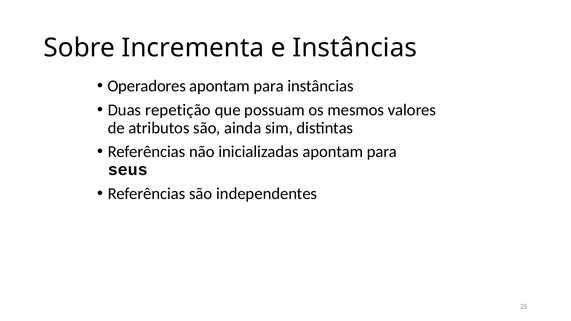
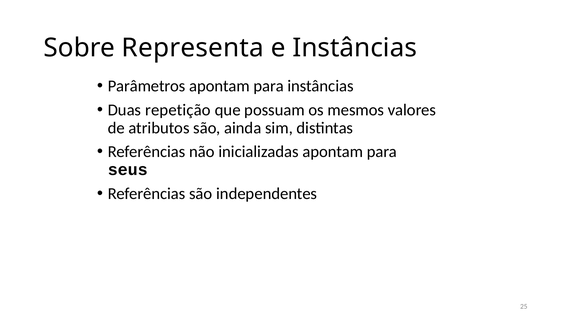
Incrementa: Incrementa -> Representa
Operadores: Operadores -> Parâmetros
